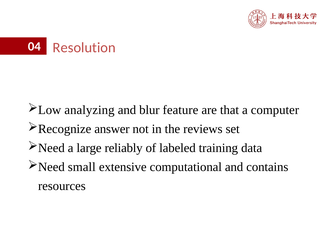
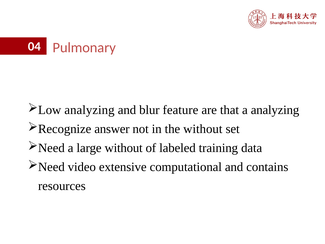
Resolution: Resolution -> Pulmonary
a computer: computer -> analyzing
the reviews: reviews -> without
large reliably: reliably -> without
small: small -> video
